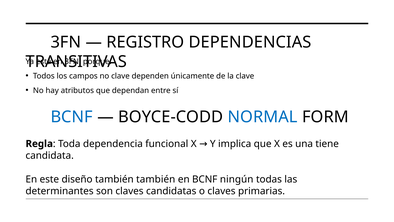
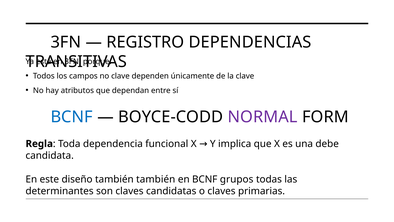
NORMAL colour: blue -> purple
tiene: tiene -> debe
ningún: ningún -> grupos
